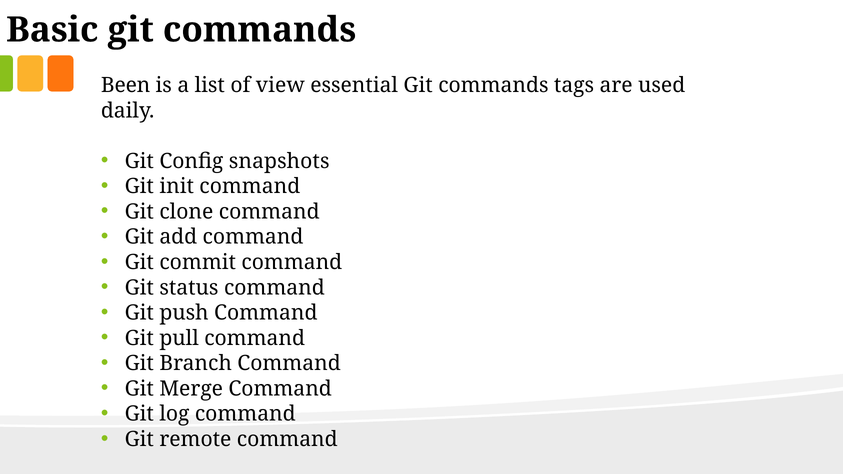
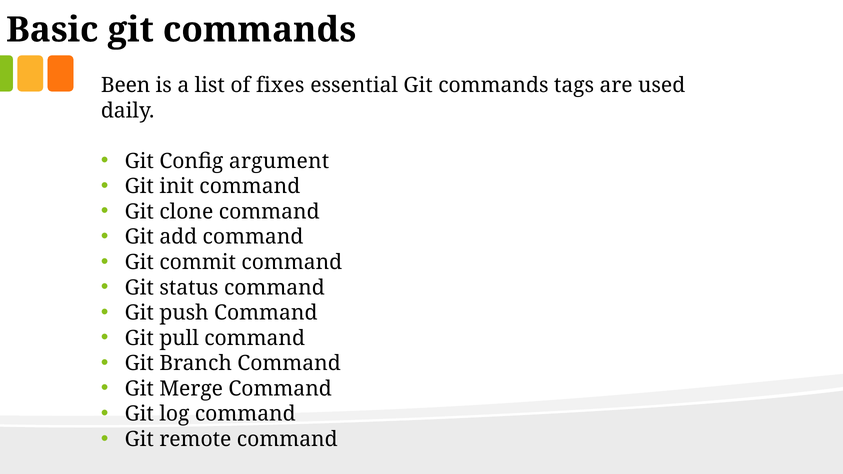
view: view -> fixes
snapshots: snapshots -> argument
